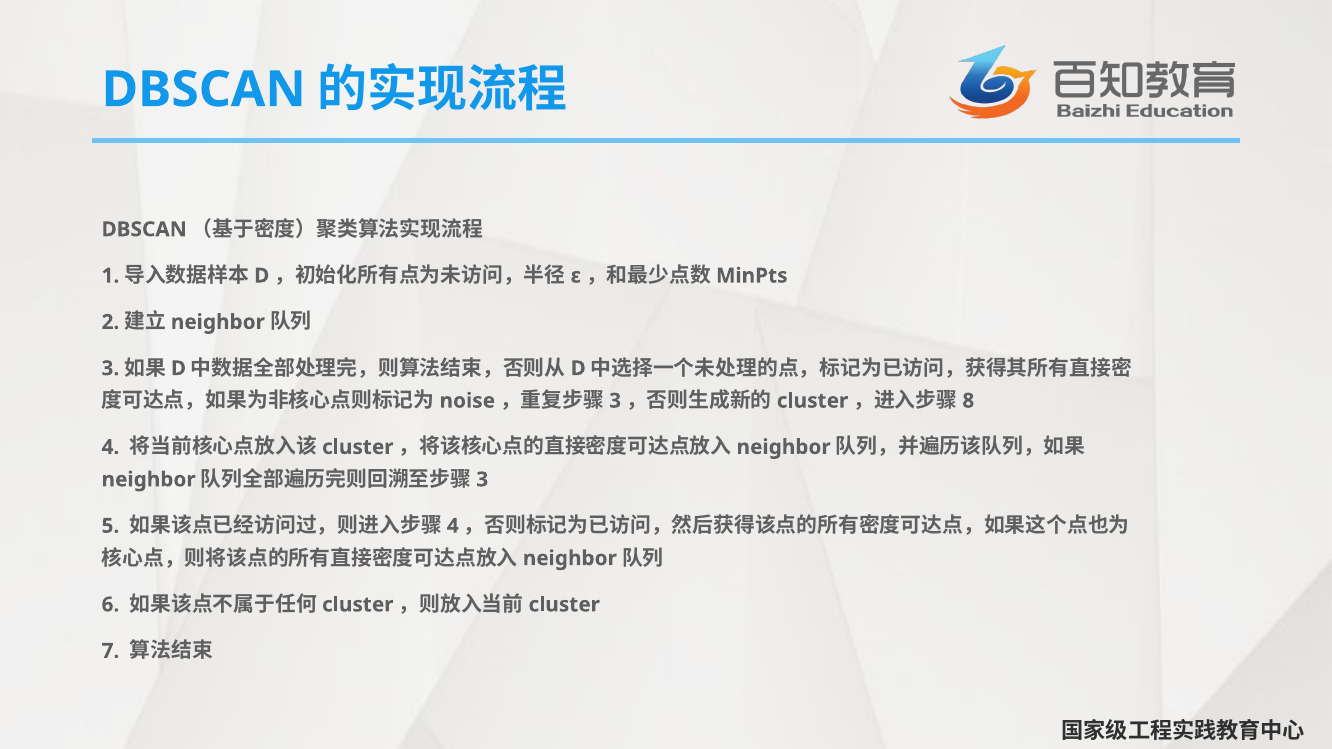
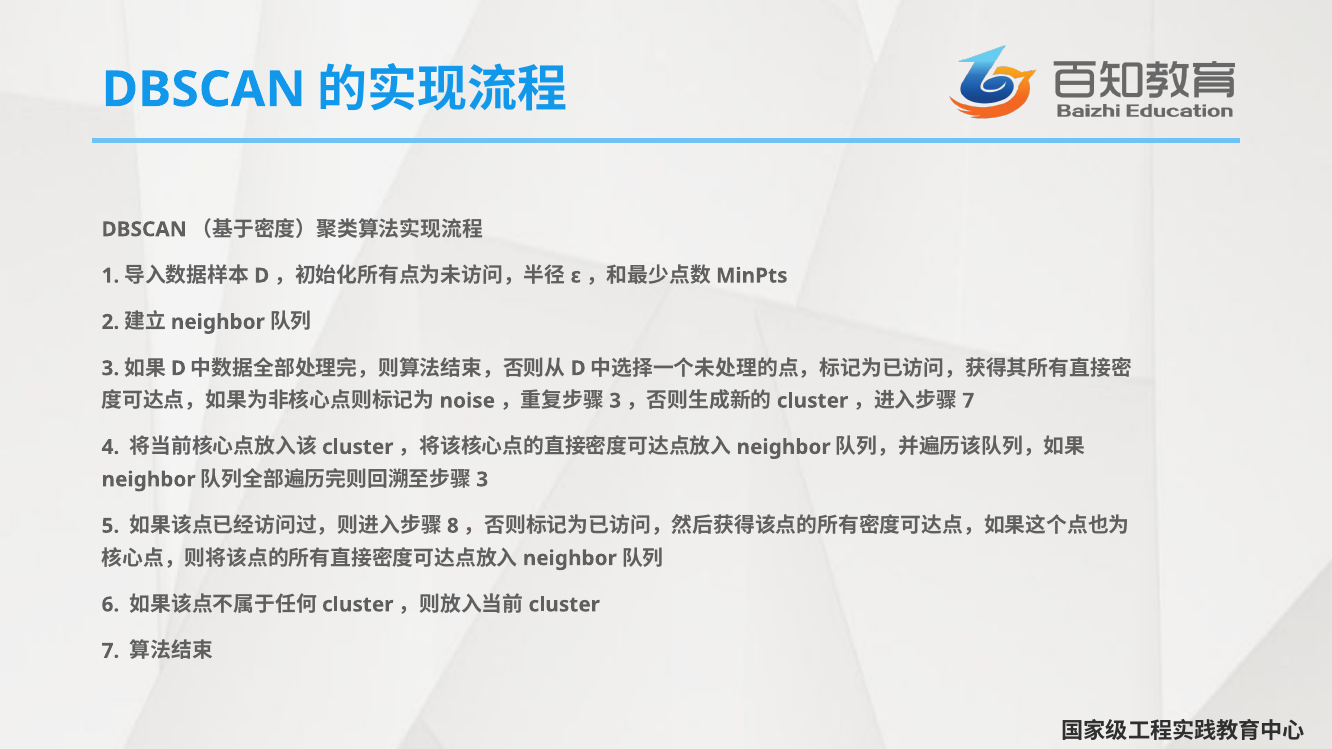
8 at (968, 401): 8 -> 7
4 at (453, 526): 4 -> 8
